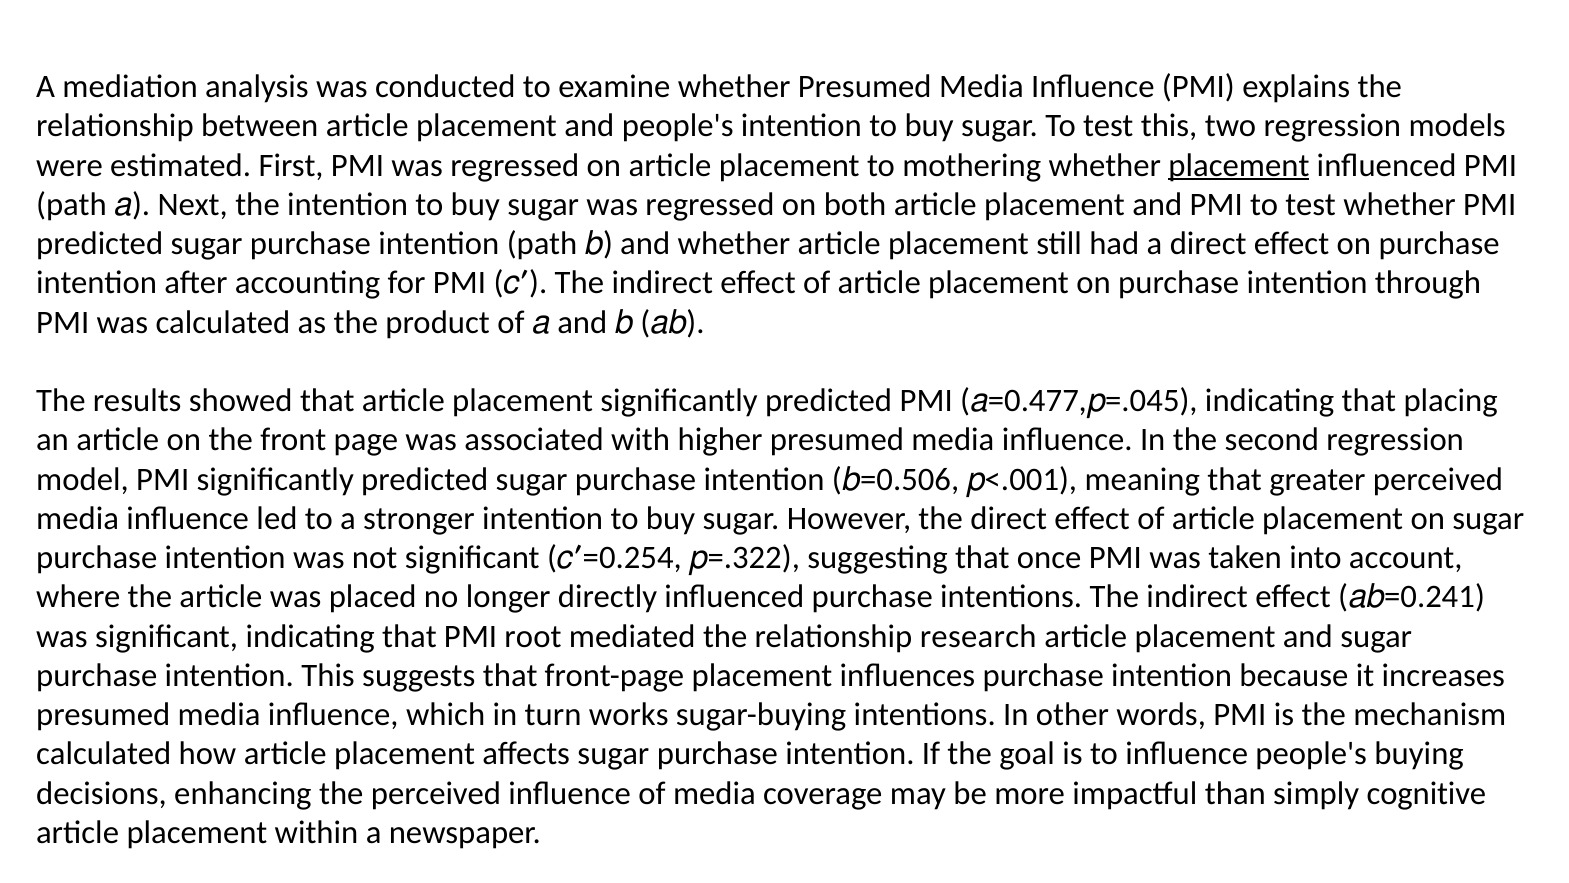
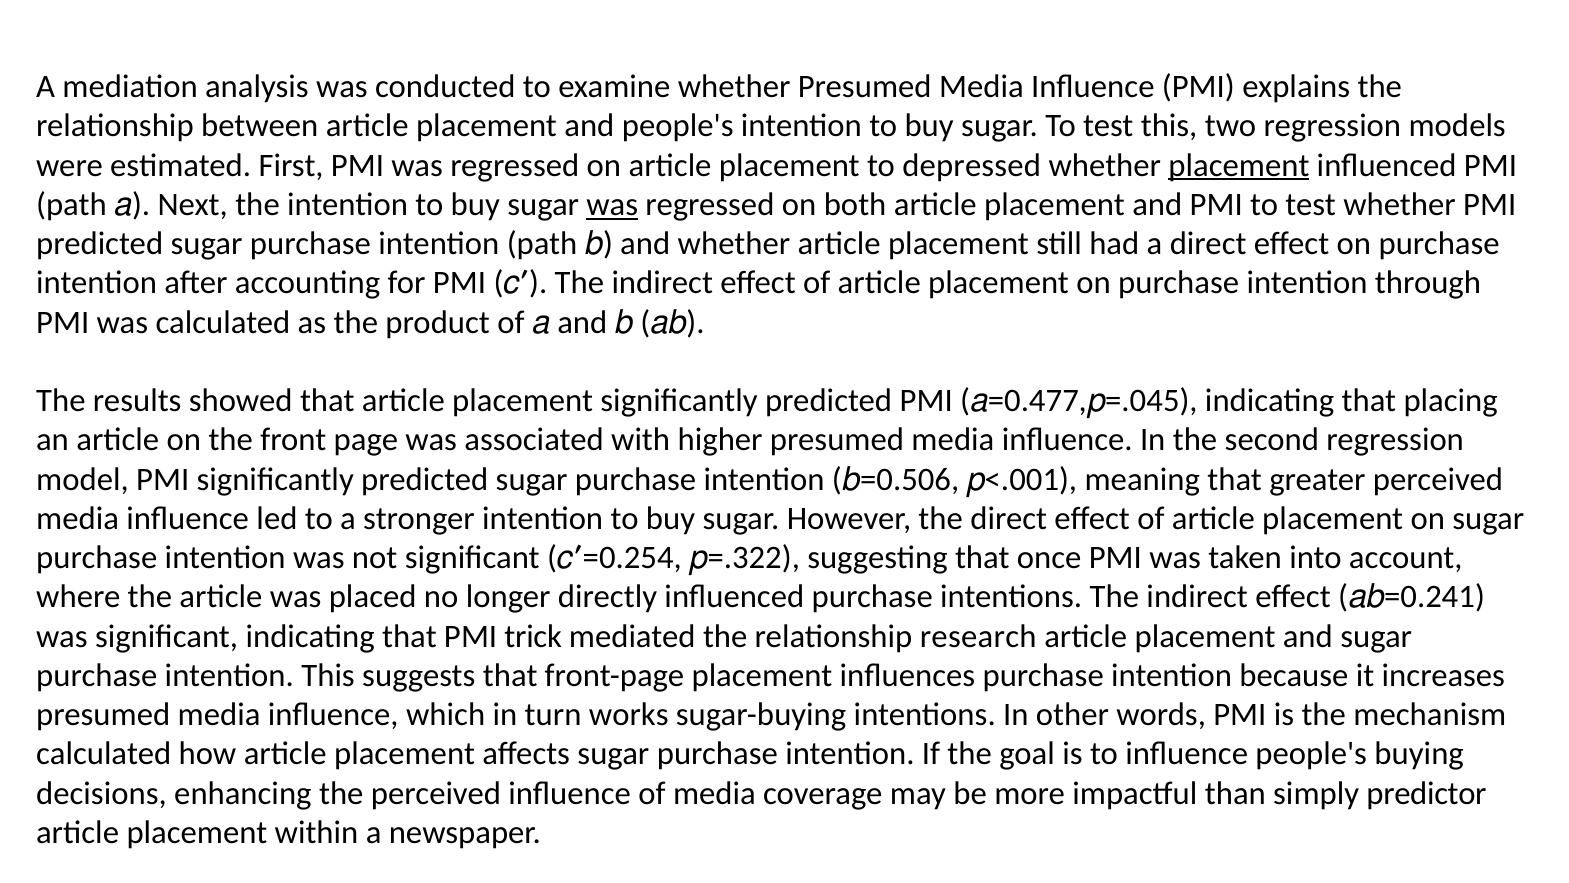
mothering: mothering -> depressed
was at (612, 204) underline: none -> present
root: root -> trick
cognitive: cognitive -> predictor
